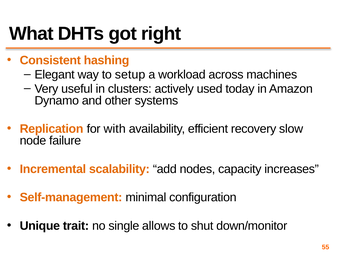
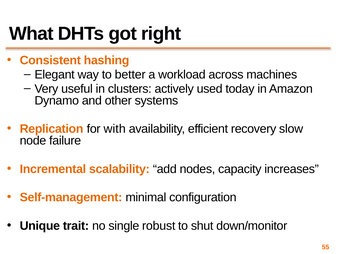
setup: setup -> better
allows: allows -> robust
